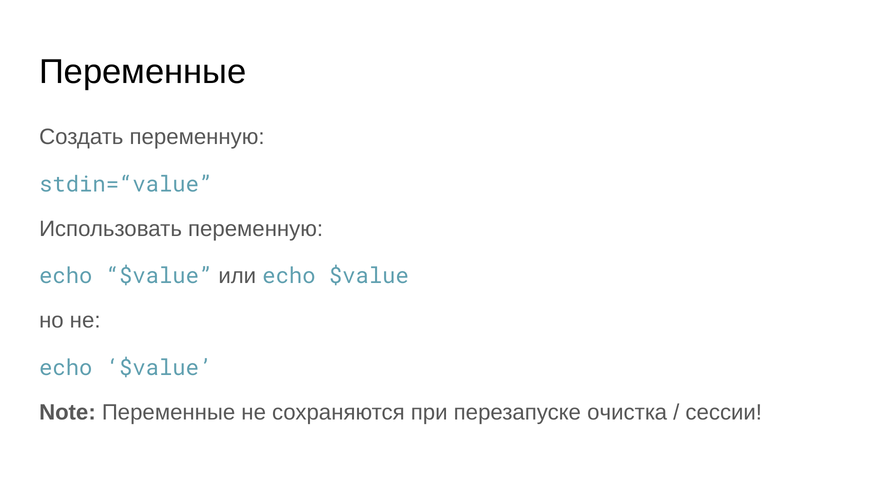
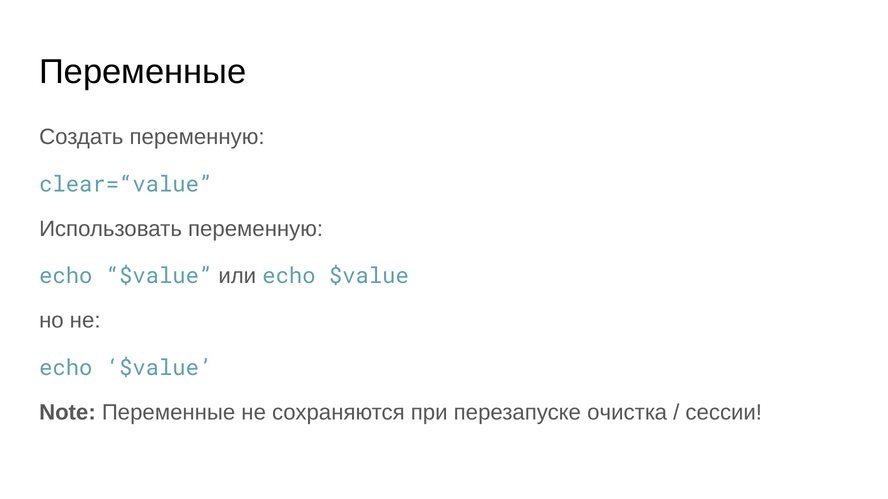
stdin=“value: stdin=“value -> clear=“value
